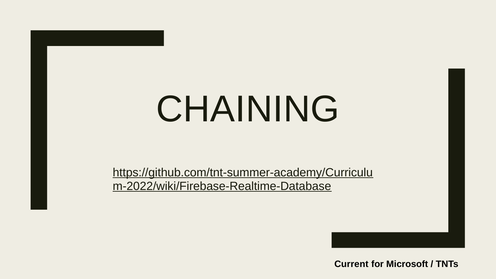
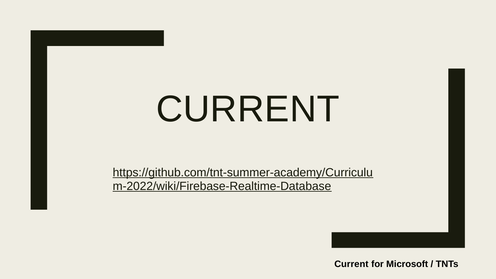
CHAINING at (248, 109): CHAINING -> CURRENT
